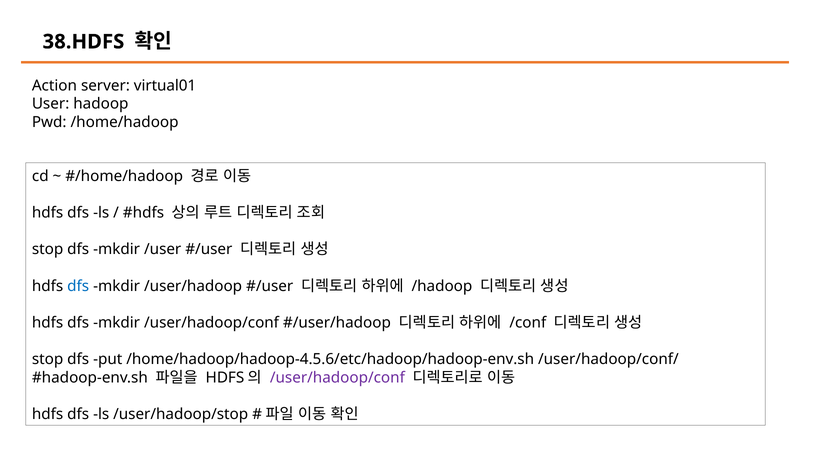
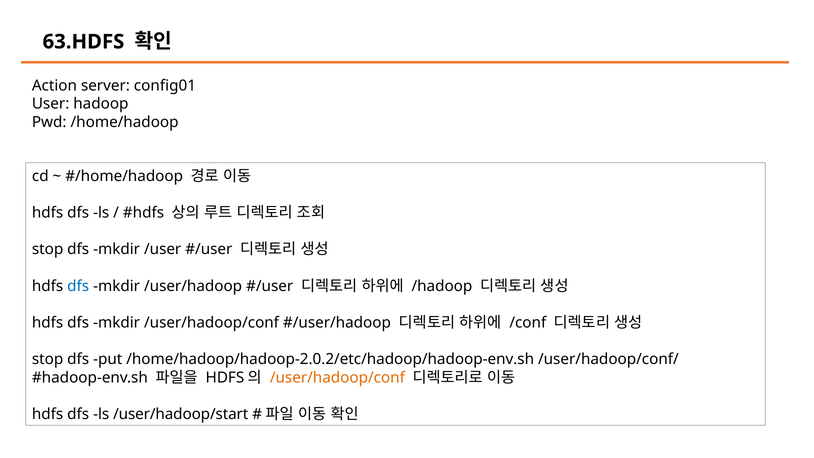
38.HDFS: 38.HDFS -> 63.HDFS
virtual01: virtual01 -> config01
/home/hadoop/hadoop-4.5.6/etc/hadoop/hadoop-env.sh: /home/hadoop/hadoop-4.5.6/etc/hadoop/hadoop-env.sh -> /home/hadoop/hadoop-2.0.2/etc/hadoop/hadoop-env.sh
/user/hadoop/conf at (337, 377) colour: purple -> orange
/user/hadoop/stop: /user/hadoop/stop -> /user/hadoop/start
